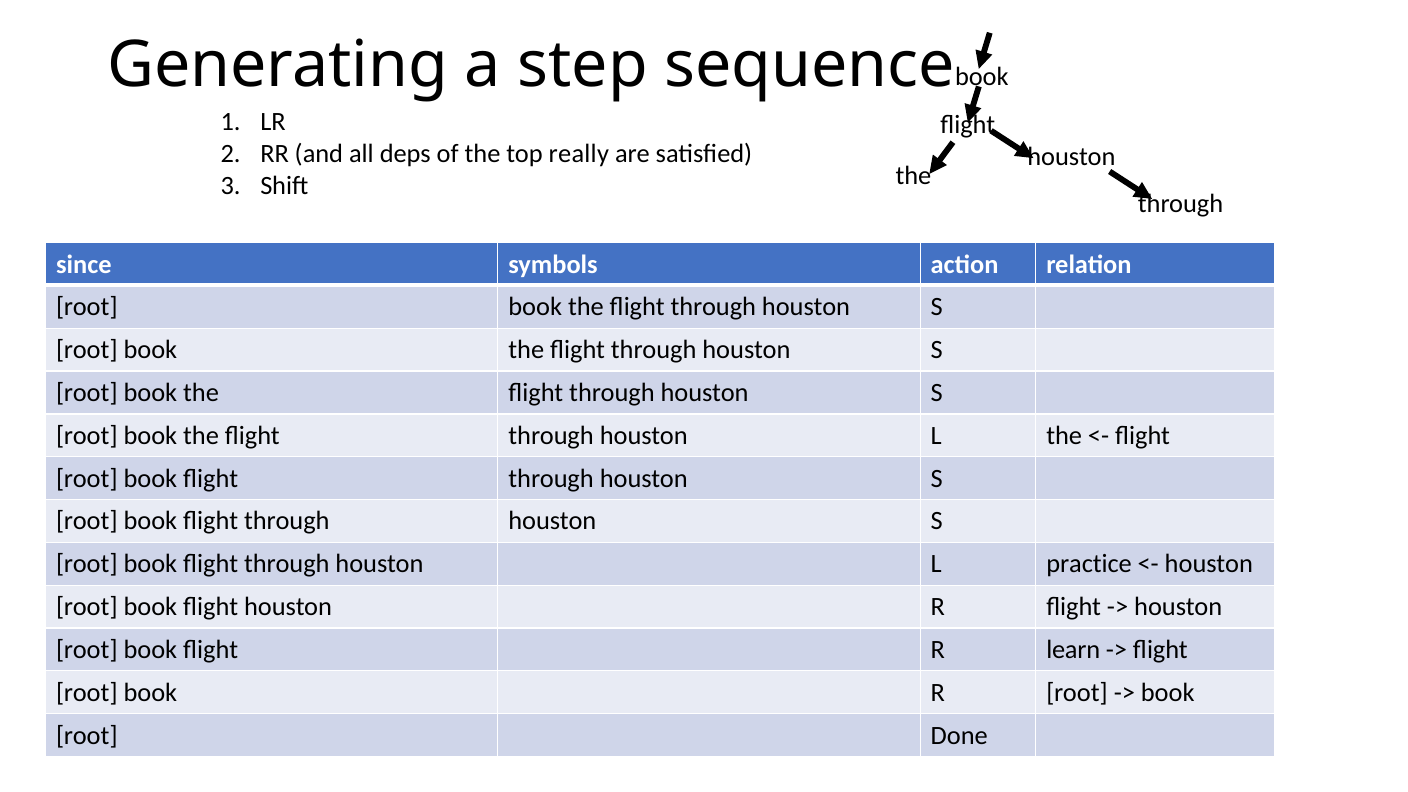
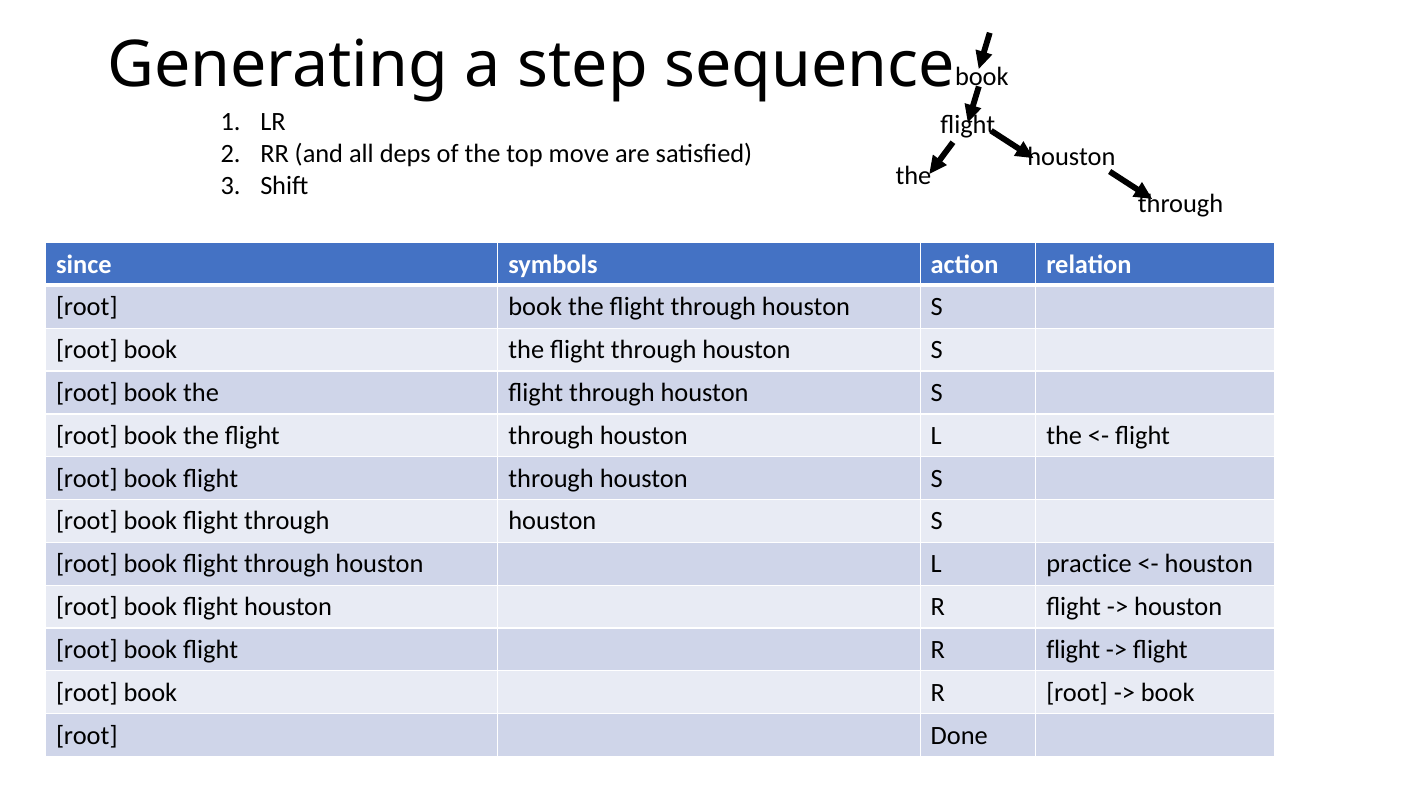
really: really -> move
flight R learn: learn -> flight
